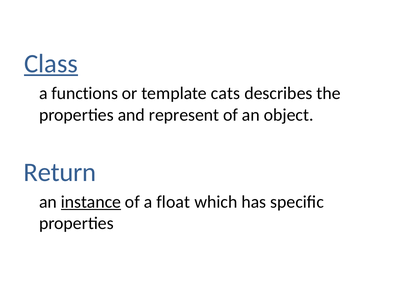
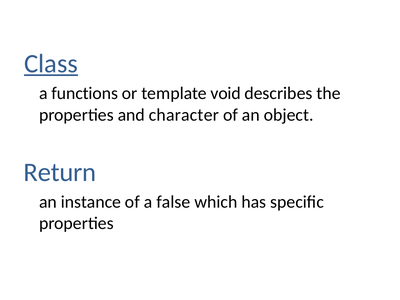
cats: cats -> void
represent: represent -> character
instance underline: present -> none
float: float -> false
